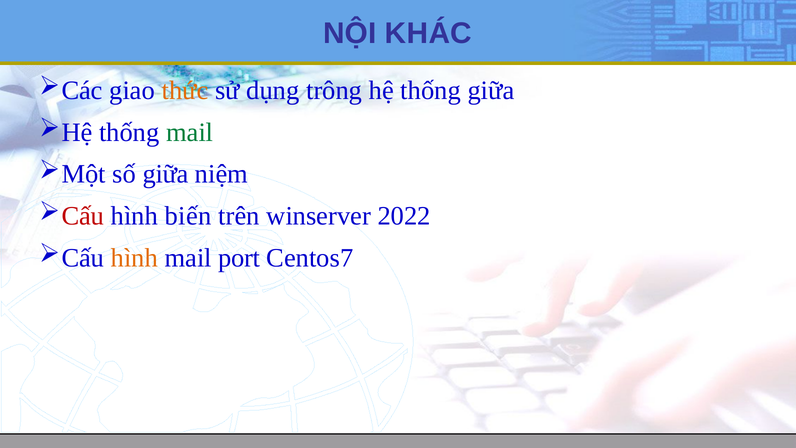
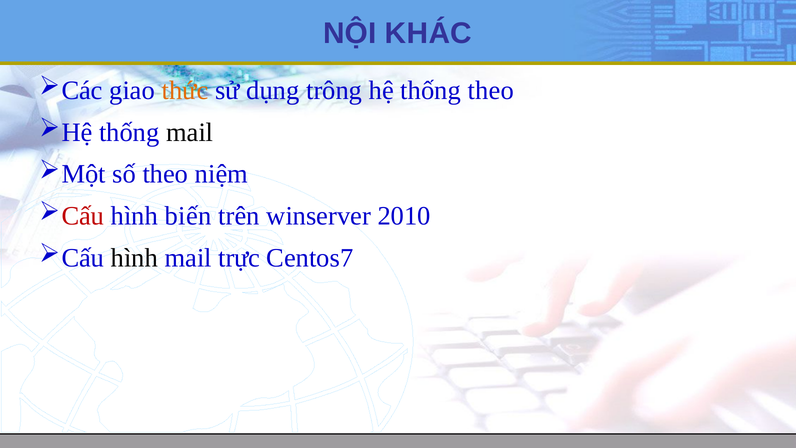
thống giữa: giữa -> theo
mail at (190, 132) colour: green -> black
số giữa: giữa -> theo
2022: 2022 -> 2010
hình at (134, 258) colour: orange -> black
port: port -> trực
